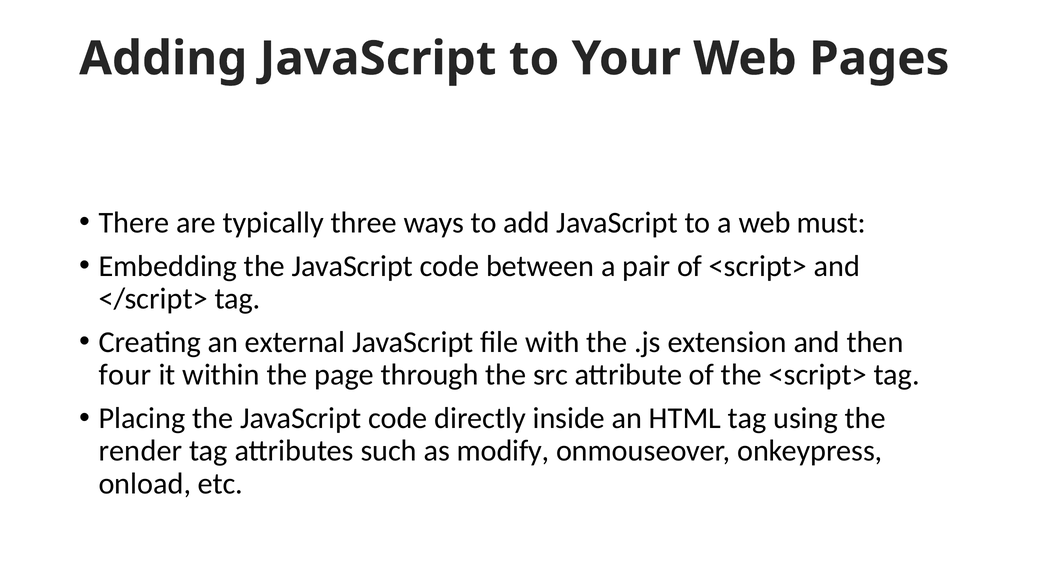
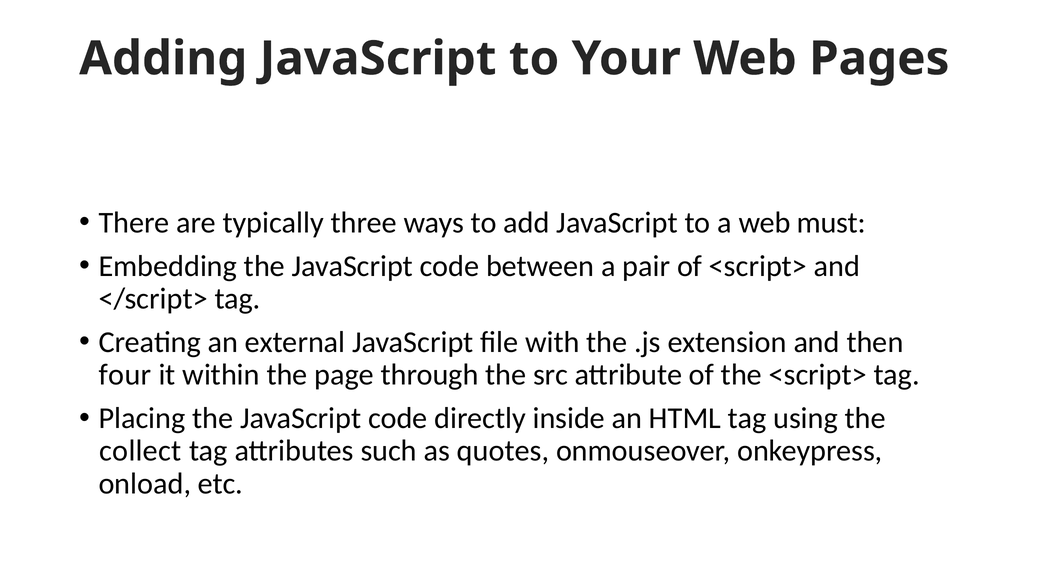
render: render -> collect
modify: modify -> quotes
